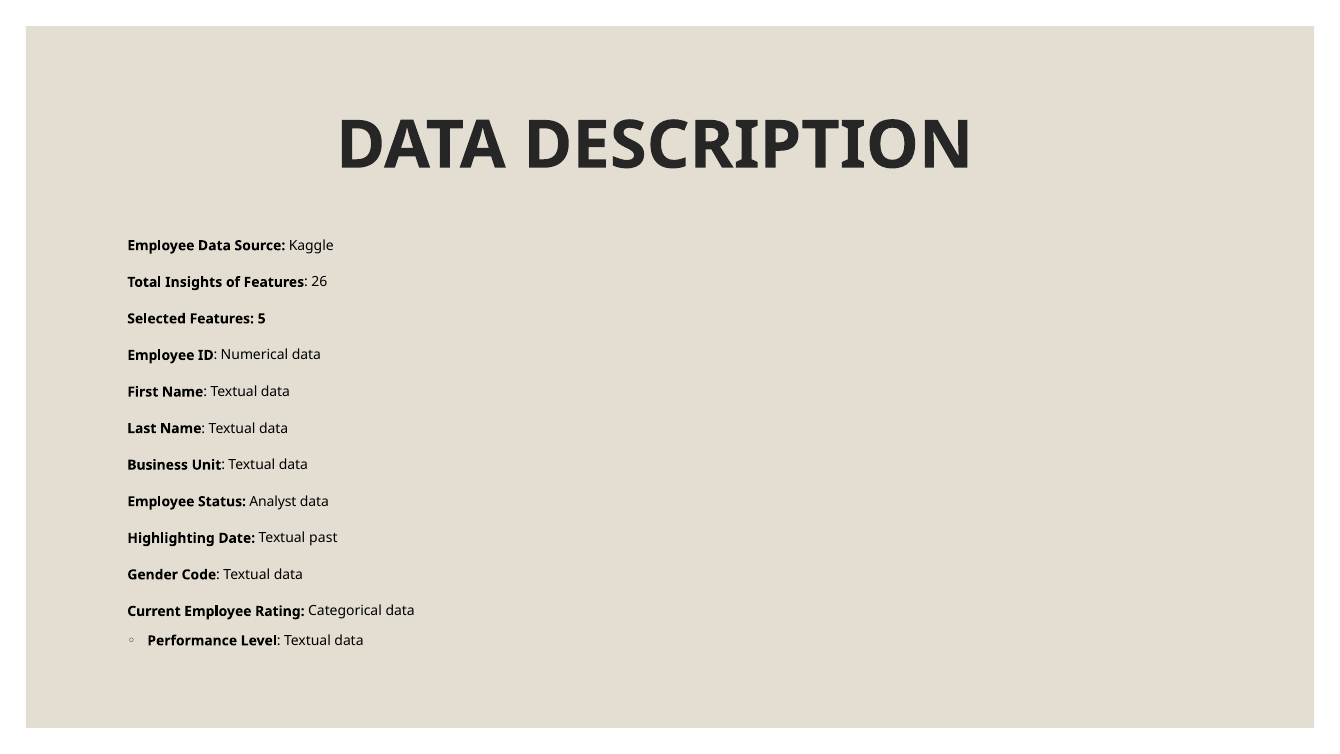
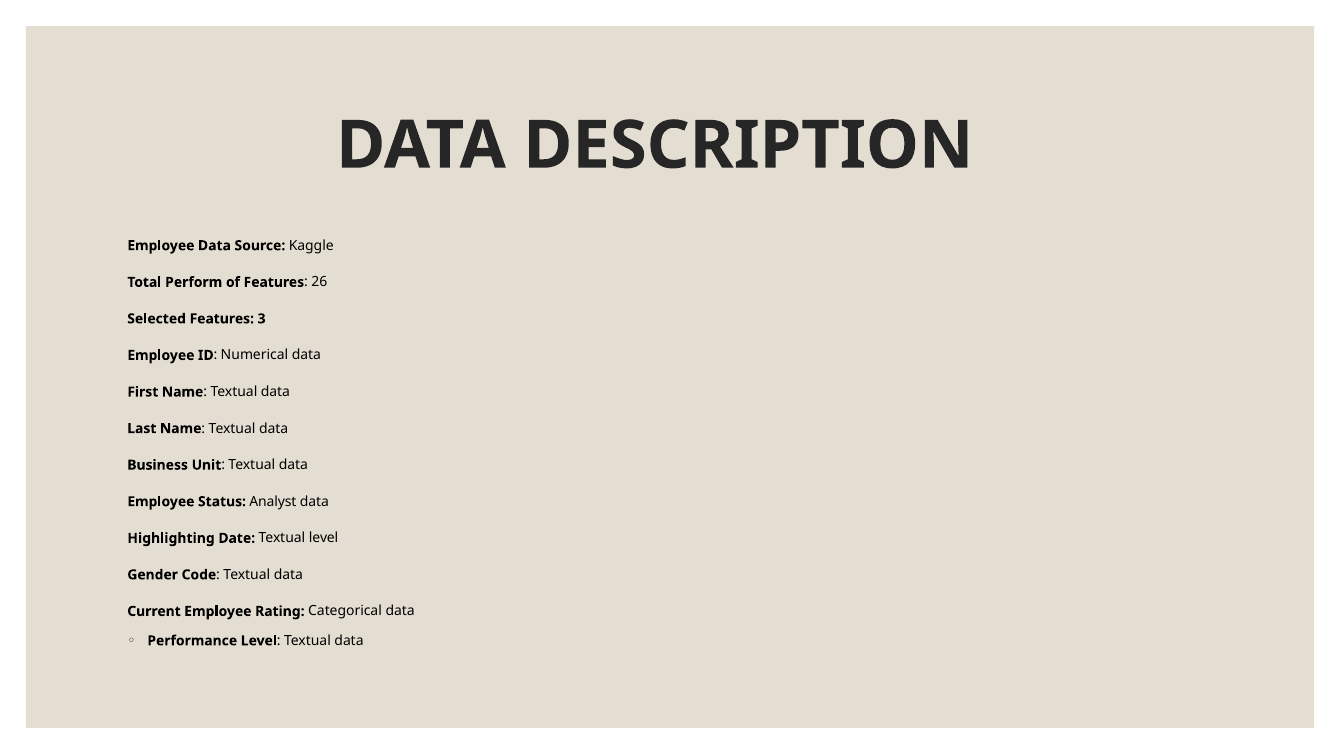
Insights: Insights -> Perform
5: 5 -> 3
Textual past: past -> level
